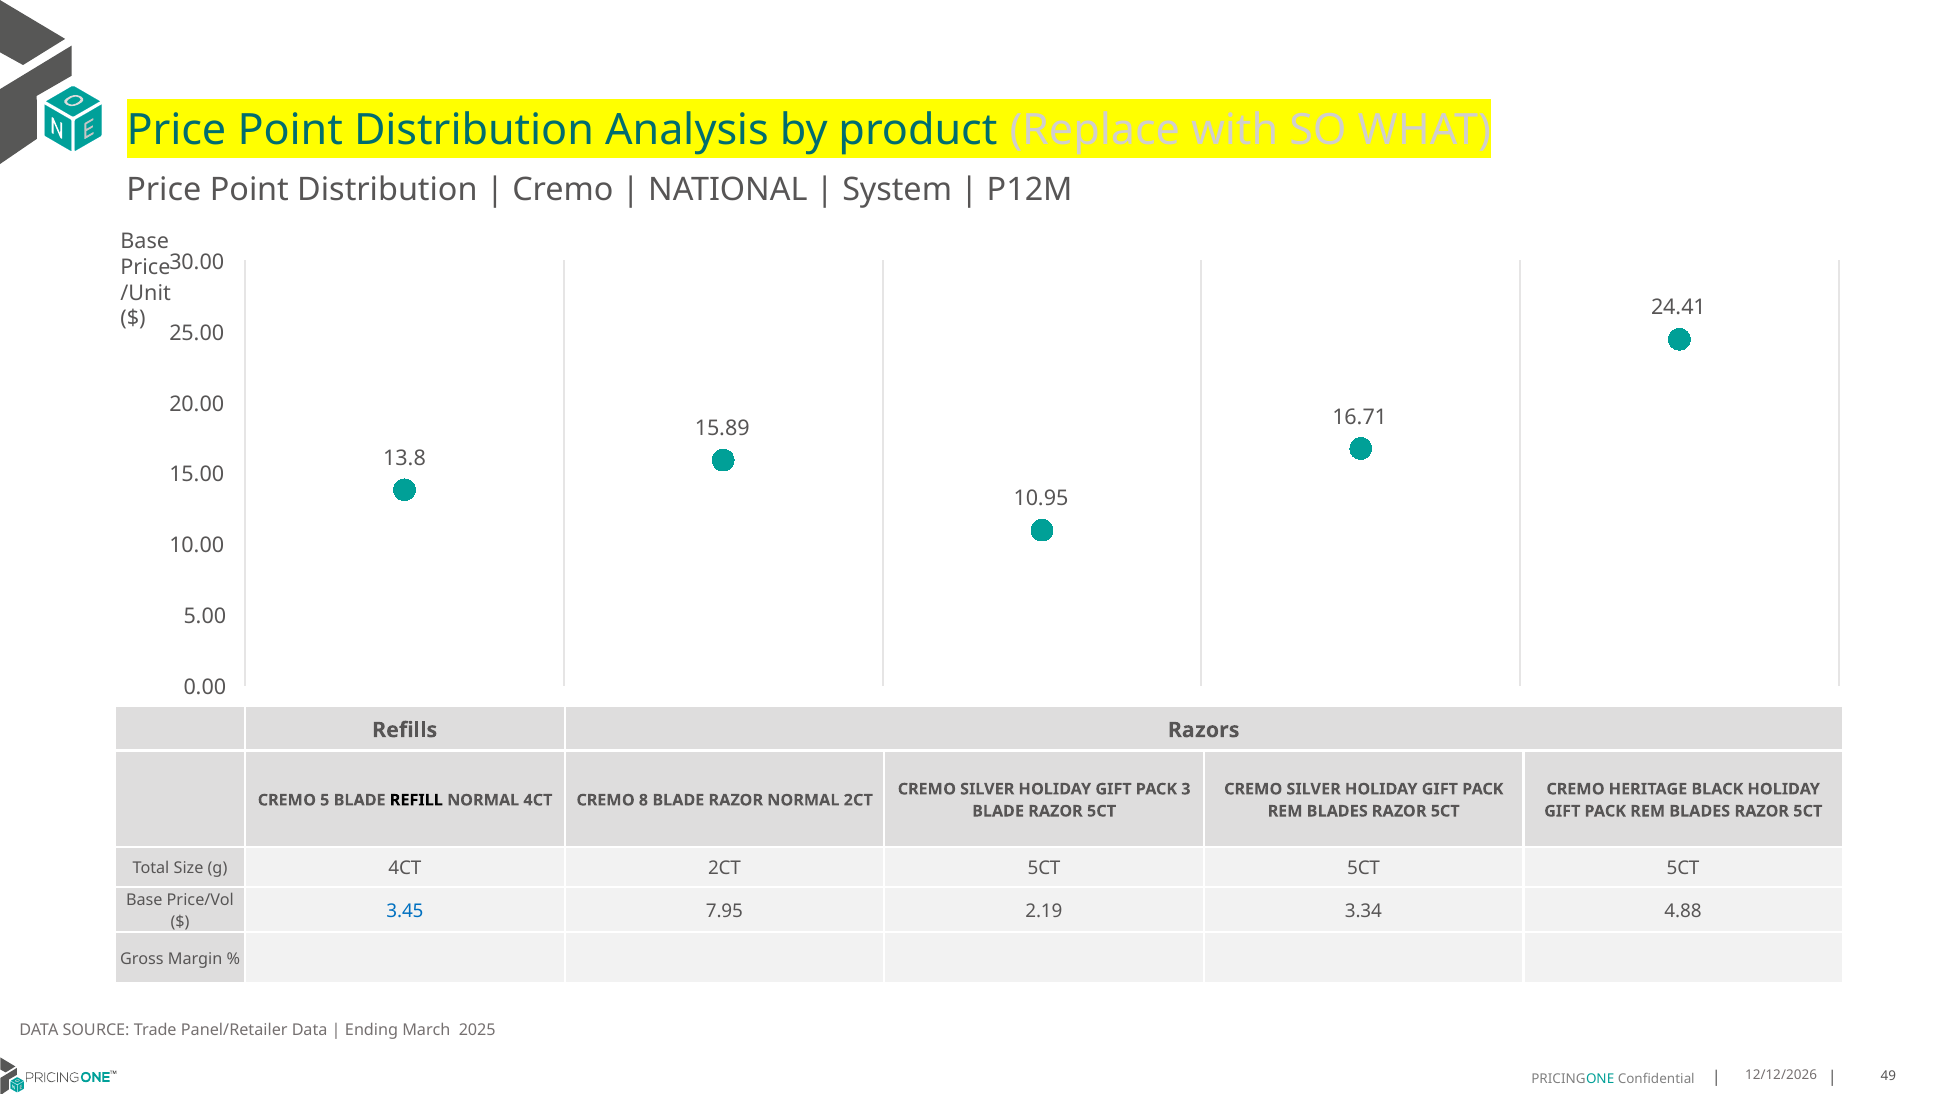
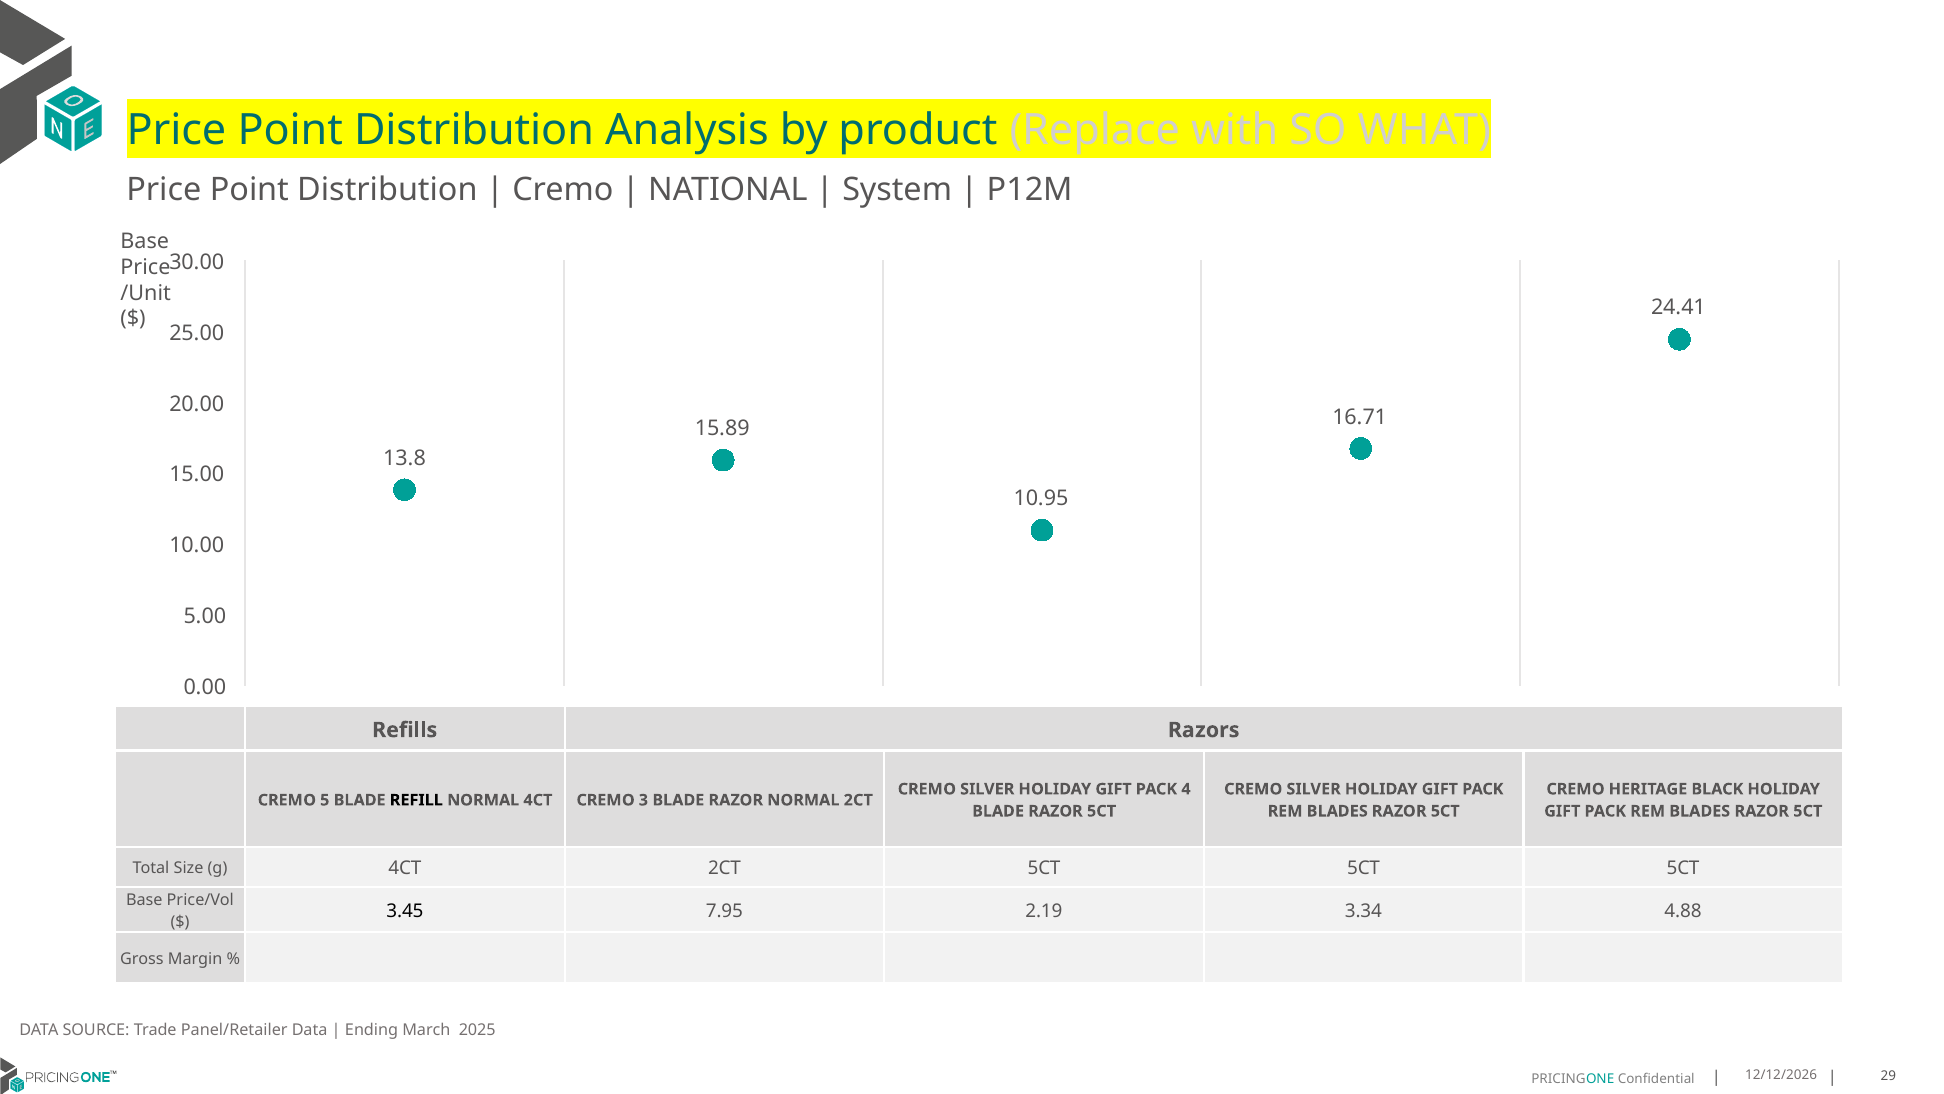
3: 3 -> 4
8: 8 -> 3
3.45 colour: blue -> black
49: 49 -> 29
